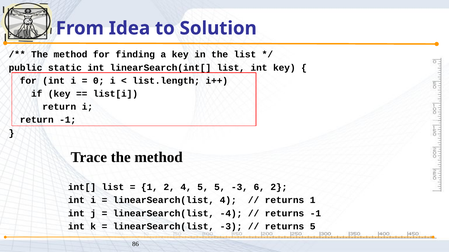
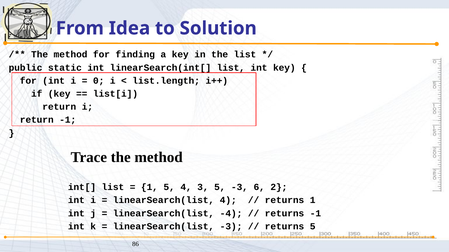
1 2: 2 -> 5
4 5: 5 -> 3
